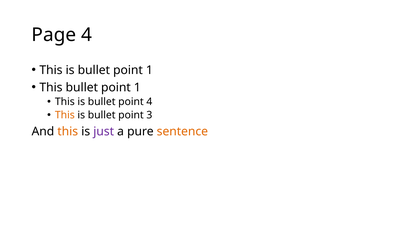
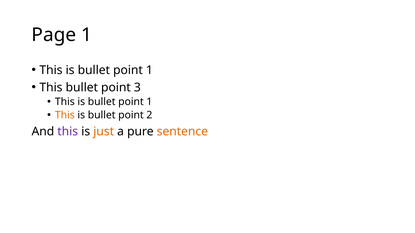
Page 4: 4 -> 1
This bullet point 1: 1 -> 3
4 at (149, 102): 4 -> 1
3: 3 -> 2
this at (68, 132) colour: orange -> purple
just colour: purple -> orange
